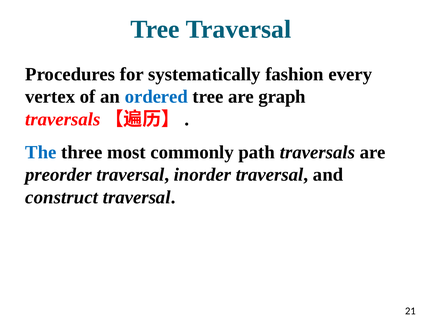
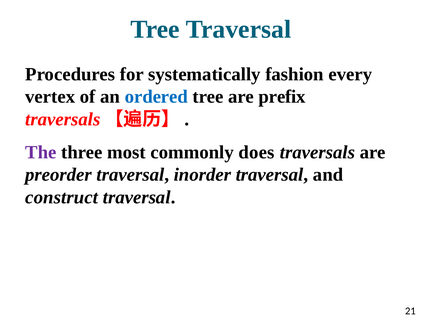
graph: graph -> prefix
The colour: blue -> purple
path: path -> does
